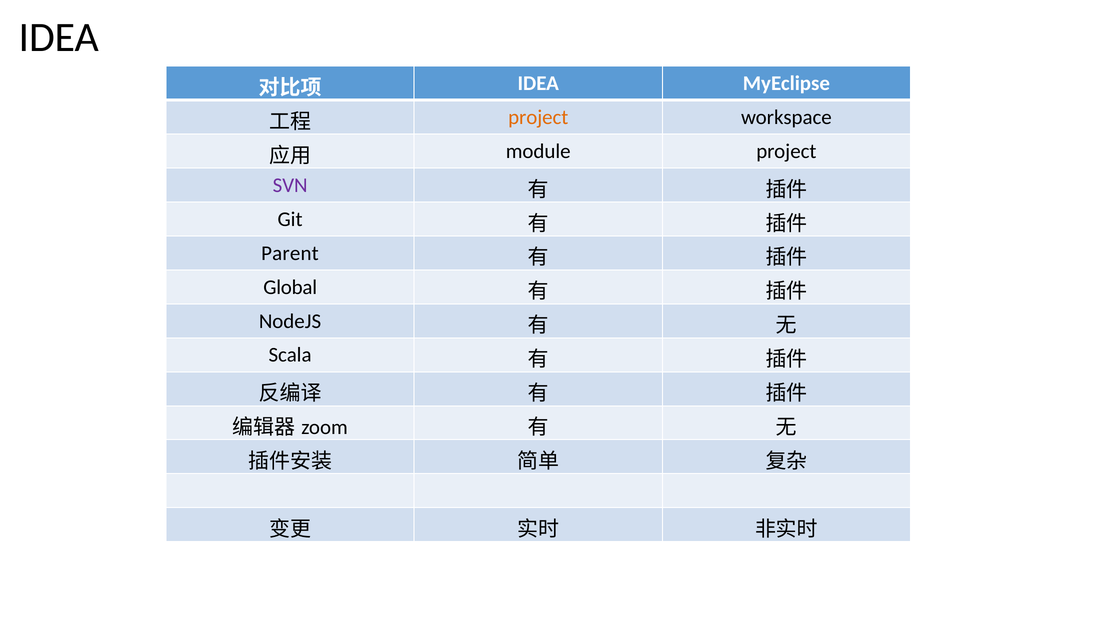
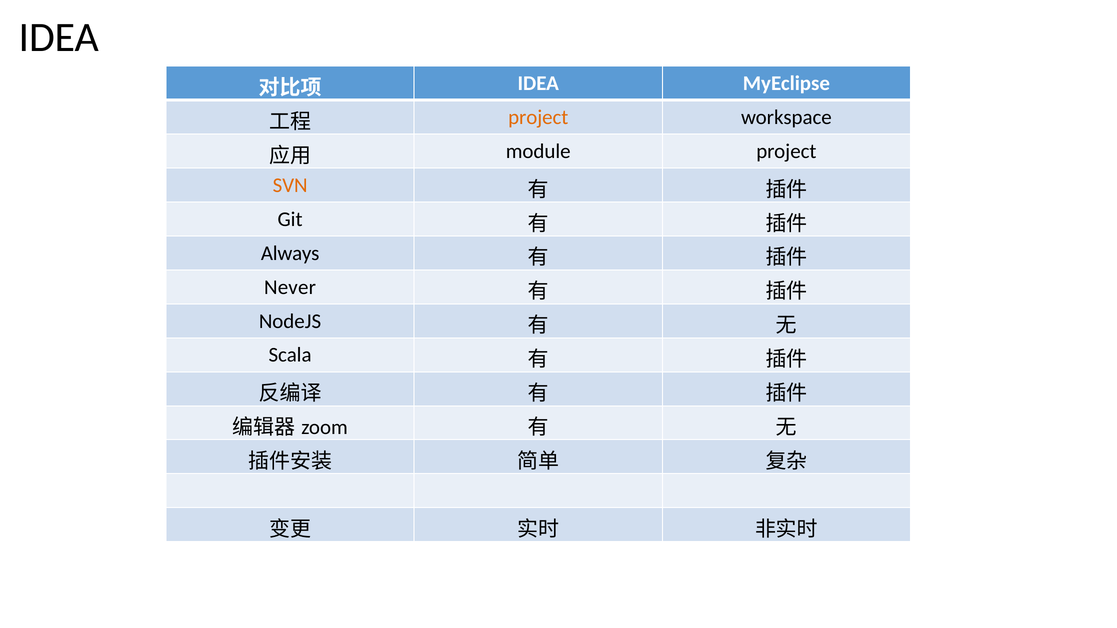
SVN colour: purple -> orange
Parent: Parent -> Always
Global: Global -> Never
